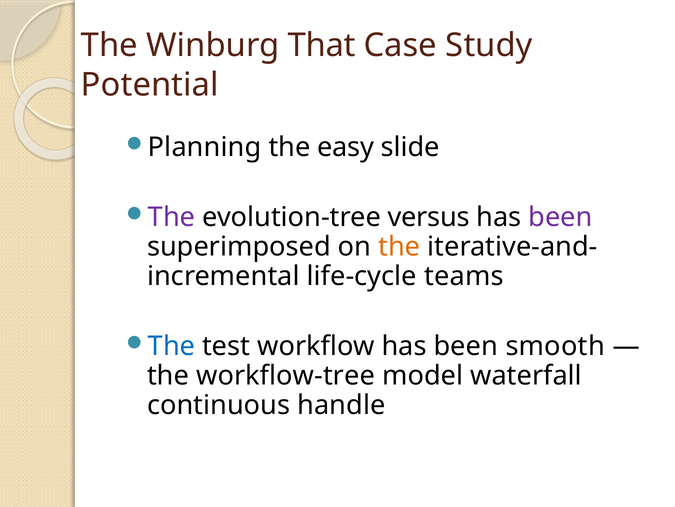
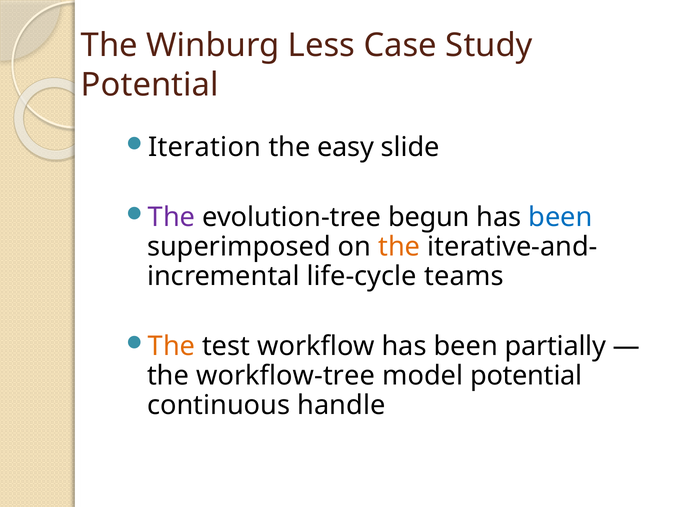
That: That -> Less
Planning: Planning -> Iteration
versus: versus -> begun
been at (560, 217) colour: purple -> blue
The at (172, 346) colour: blue -> orange
smooth: smooth -> partially
model waterfall: waterfall -> potential
